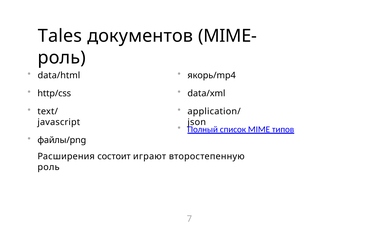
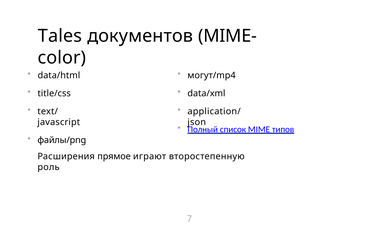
роль at (62, 58): роль -> color
якорь/mp4: якорь/mp4 -> могут/mp4
http/css: http/css -> title/css
состоит: состоит -> прямое
